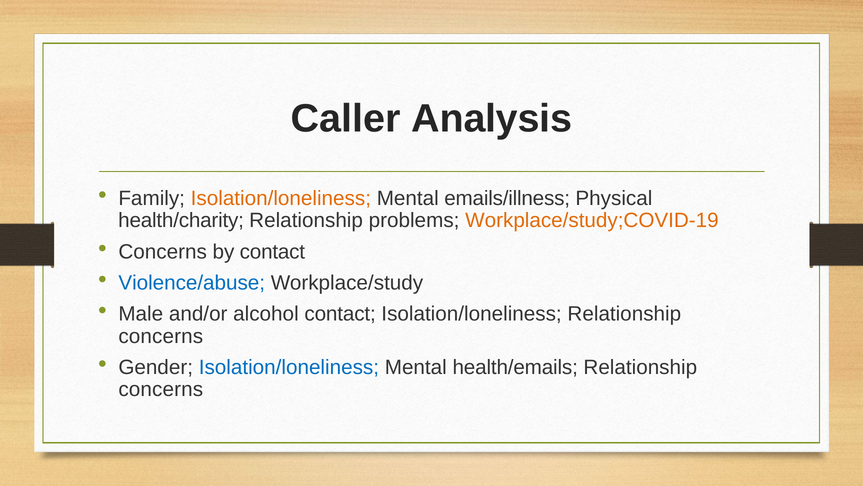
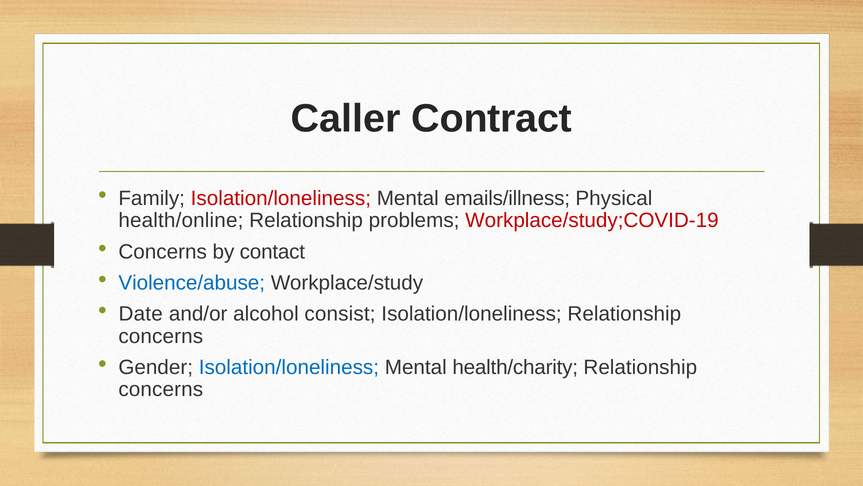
Analysis: Analysis -> Contract
Isolation/loneliness at (281, 198) colour: orange -> red
health/charity: health/charity -> health/online
Workplace/study;COVID-19 colour: orange -> red
Male: Male -> Date
alcohol contact: contact -> consist
health/emails: health/emails -> health/charity
